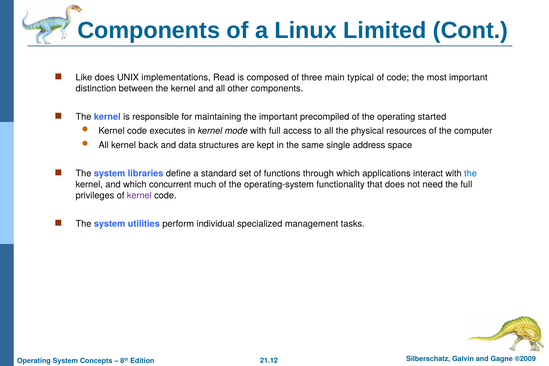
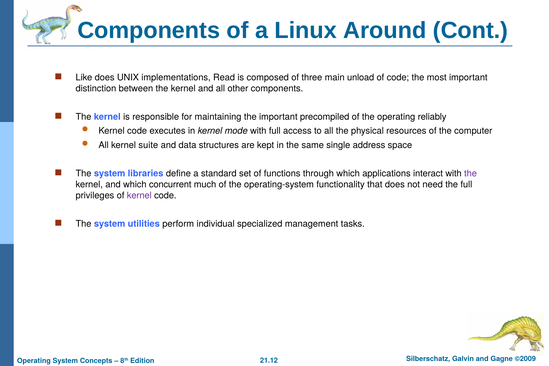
Limited: Limited -> Around
typical: typical -> unload
started: started -> reliably
back: back -> suite
the at (471, 173) colour: blue -> purple
